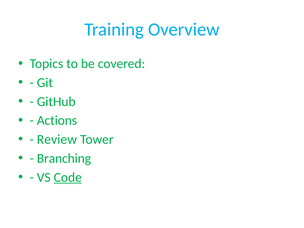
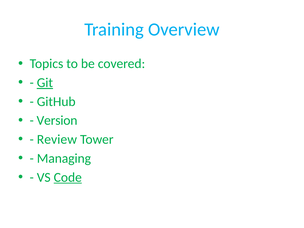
Git underline: none -> present
Actions: Actions -> Version
Branching: Branching -> Managing
